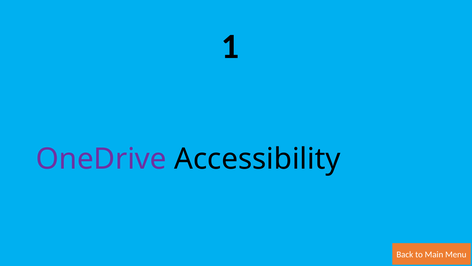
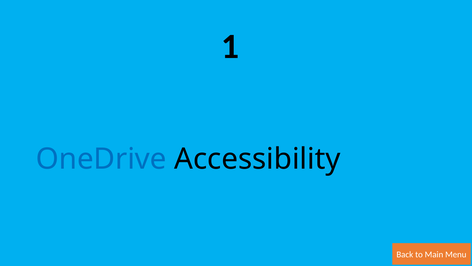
OneDrive colour: purple -> blue
